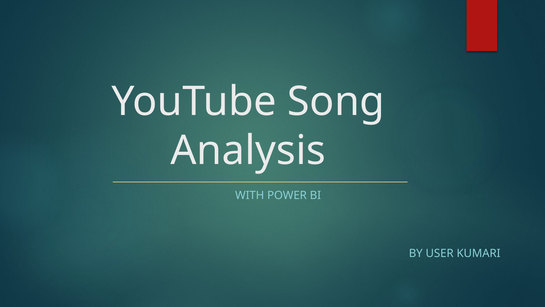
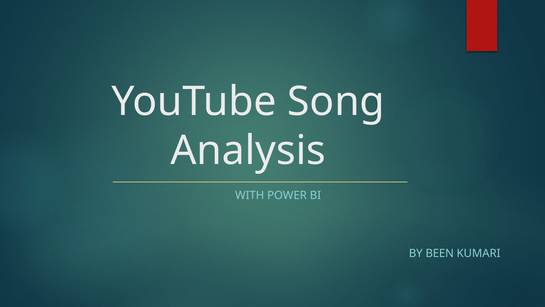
USER: USER -> BEEN
